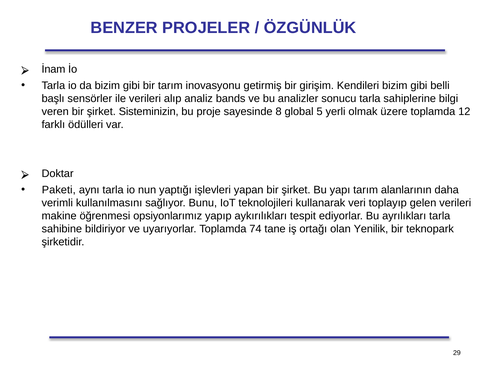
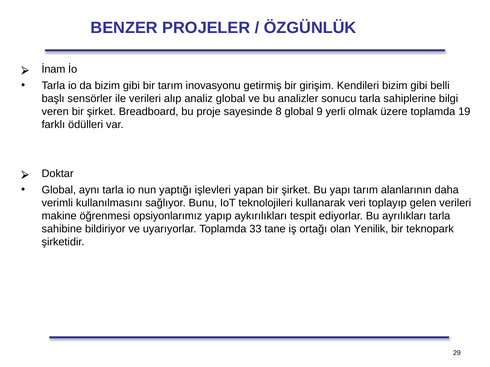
analiz bands: bands -> global
Sisteminizin: Sisteminizin -> Breadboard
5: 5 -> 9
12: 12 -> 19
Paketi at (59, 190): Paketi -> Global
74: 74 -> 33
